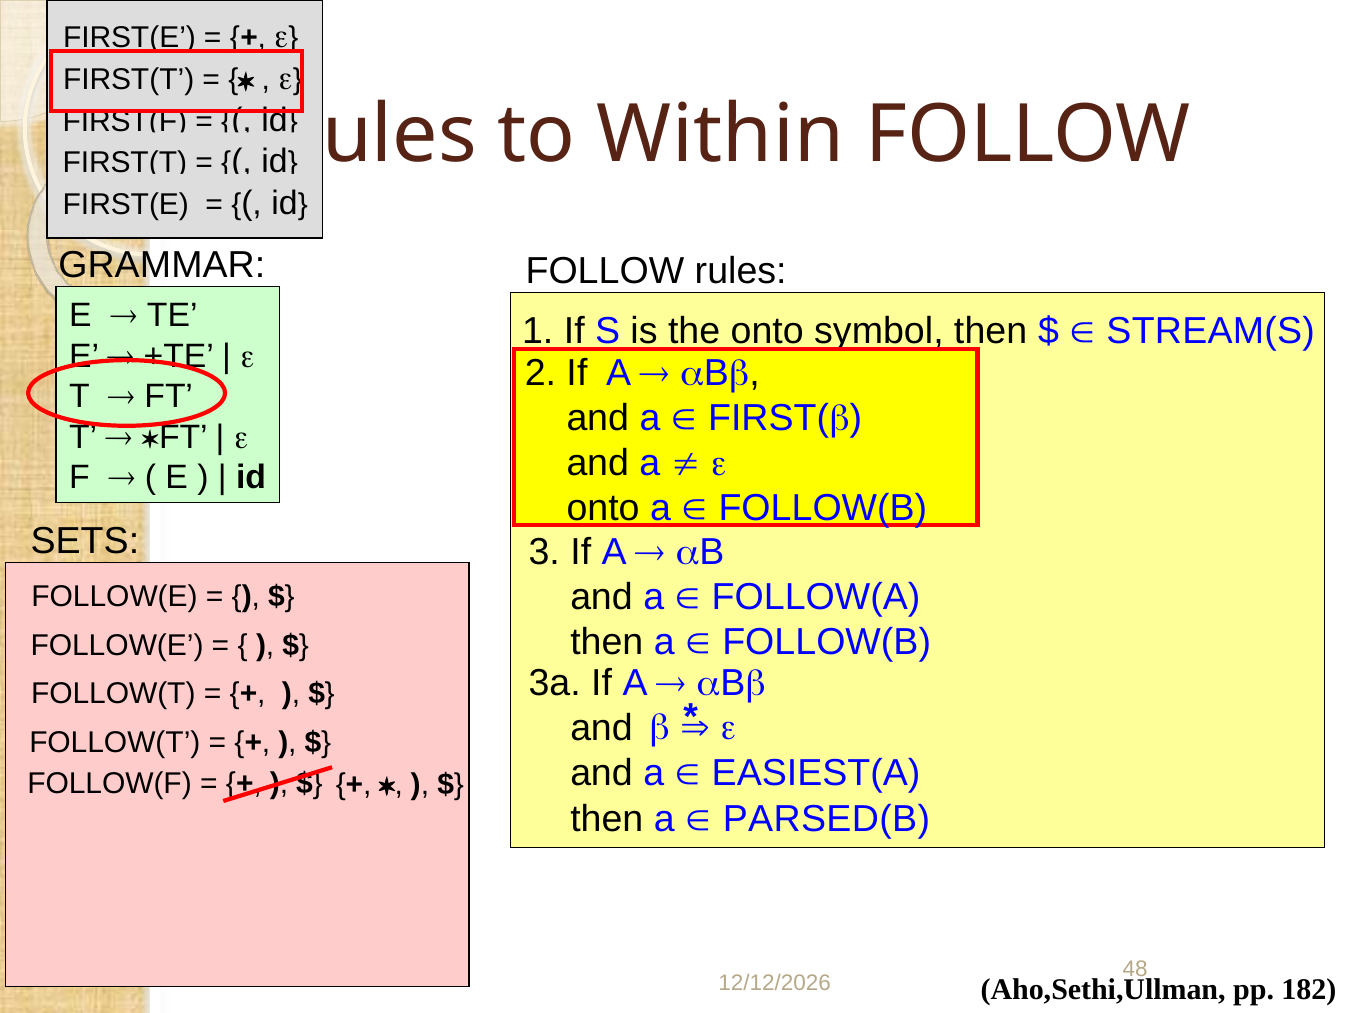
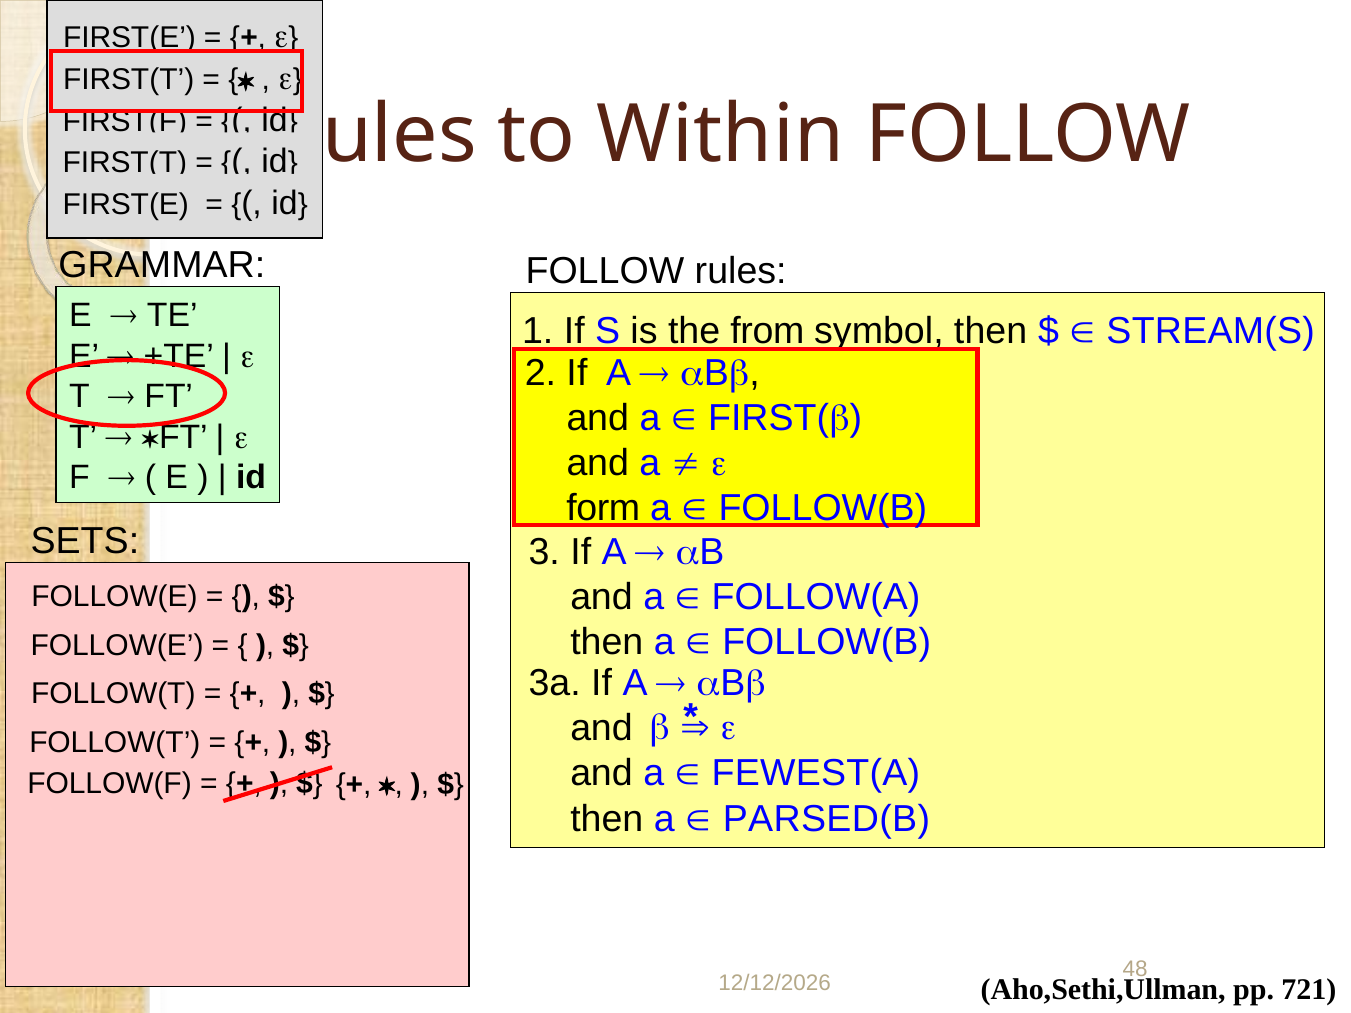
the onto: onto -> from
onto at (603, 508): onto -> form
EASIEST(A: EASIEST(A -> FEWEST(A
182: 182 -> 721
